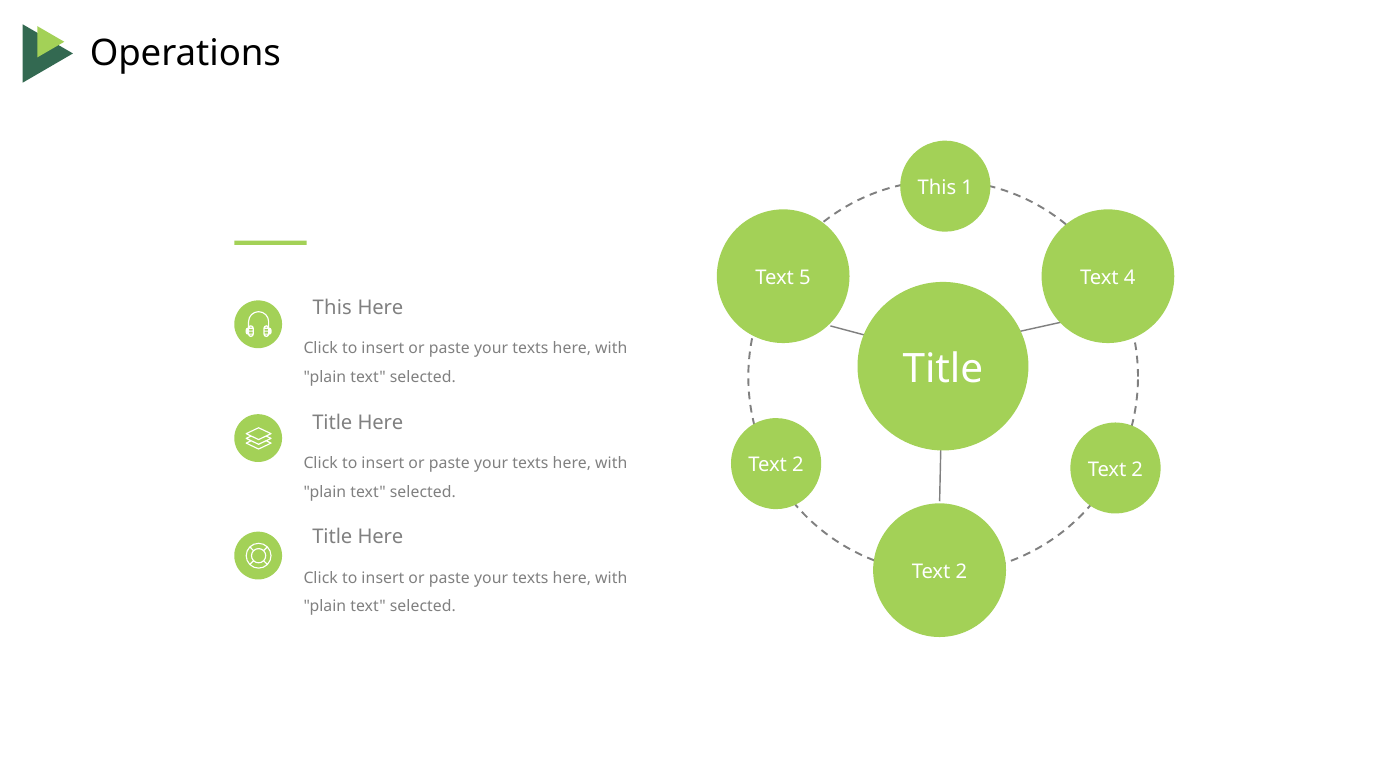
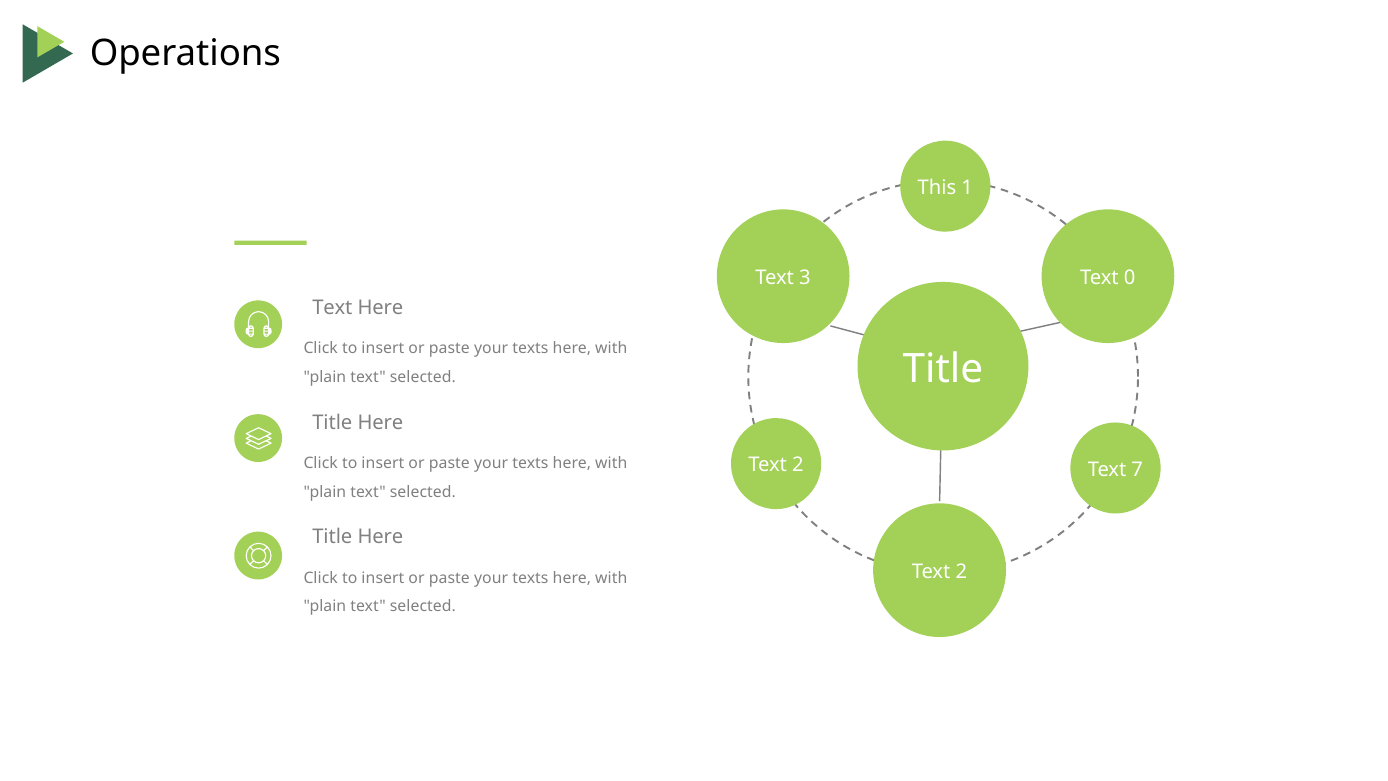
5: 5 -> 3
4: 4 -> 0
This at (332, 307): This -> Text
2 Text 2: 2 -> 7
